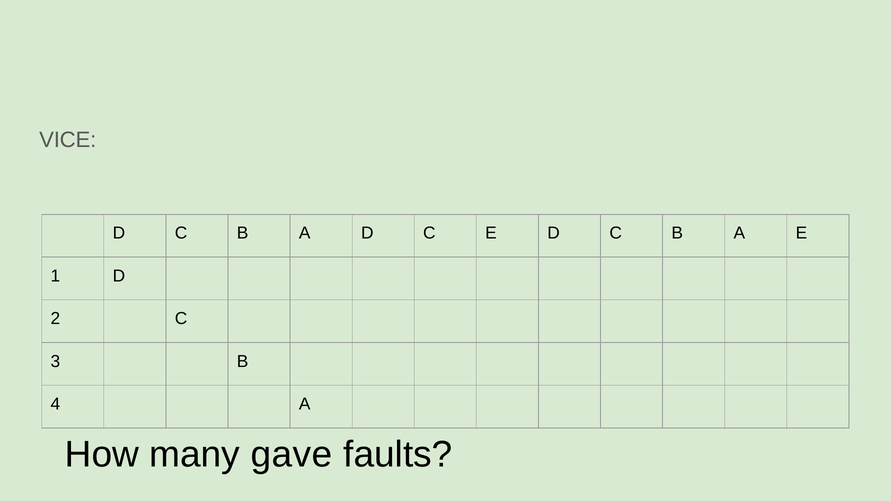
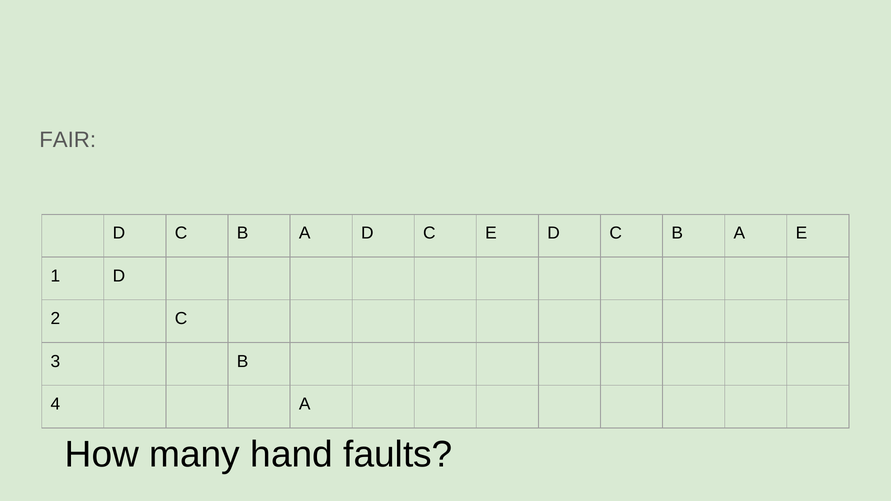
VICE: VICE -> FAIR
gave: gave -> hand
